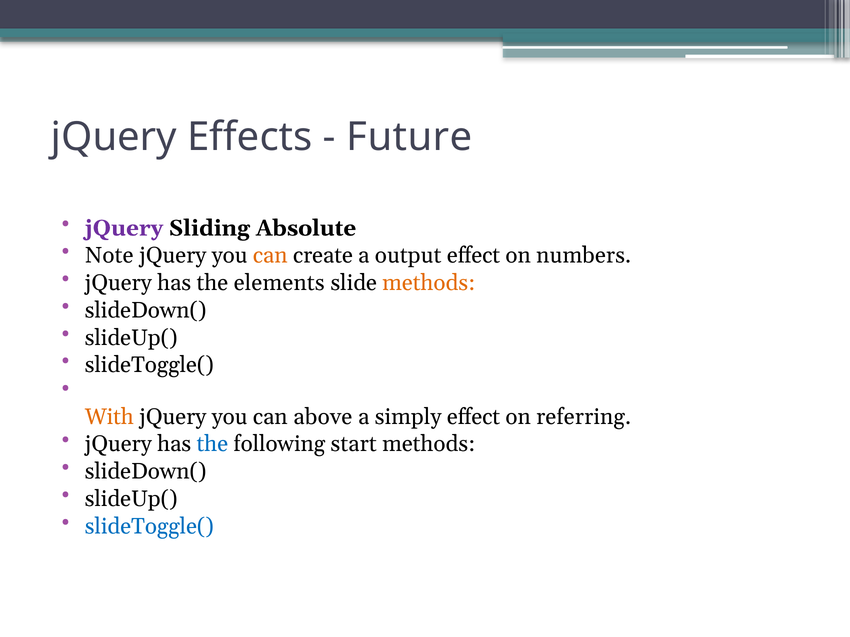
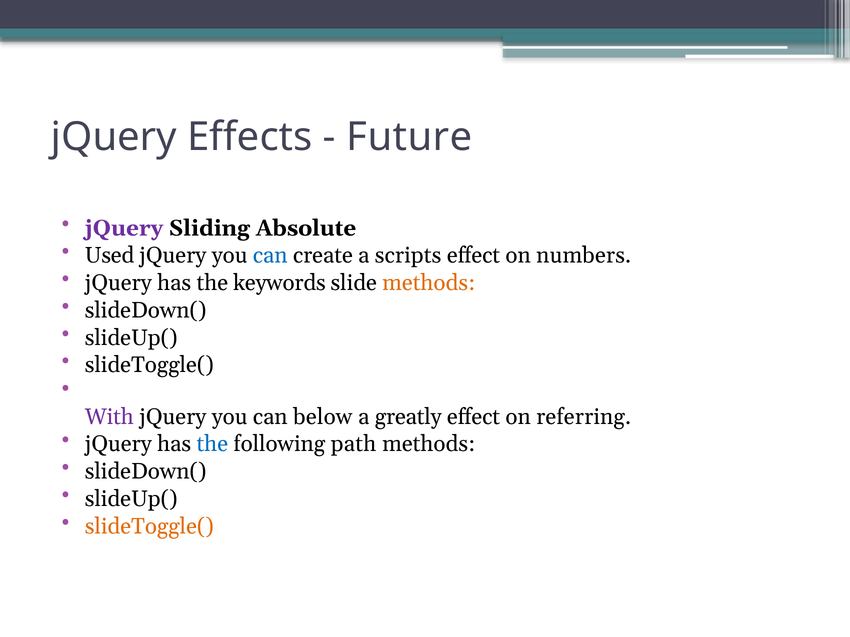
Note: Note -> Used
can at (270, 256) colour: orange -> blue
output: output -> scripts
elements: elements -> keywords
With colour: orange -> purple
above: above -> below
simply: simply -> greatly
start: start -> path
slideToggle( at (149, 527) colour: blue -> orange
